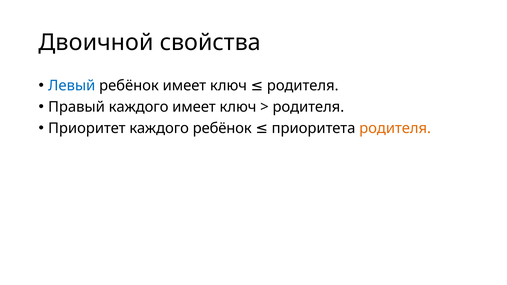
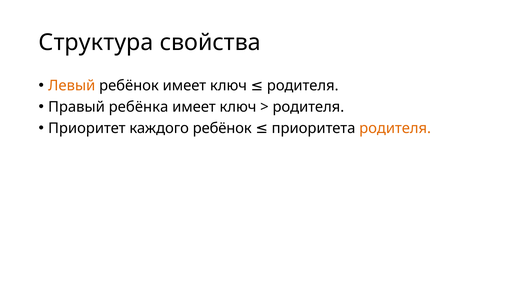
Двоичной: Двоичной -> Структура
Левый colour: blue -> orange
Правый каждого: каждого -> ребёнка
